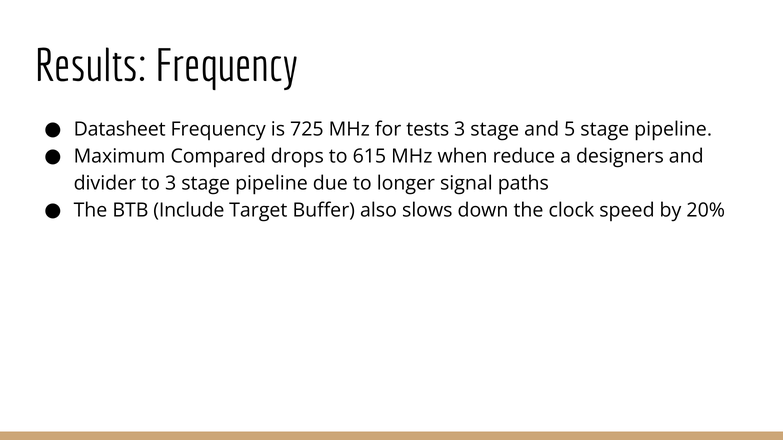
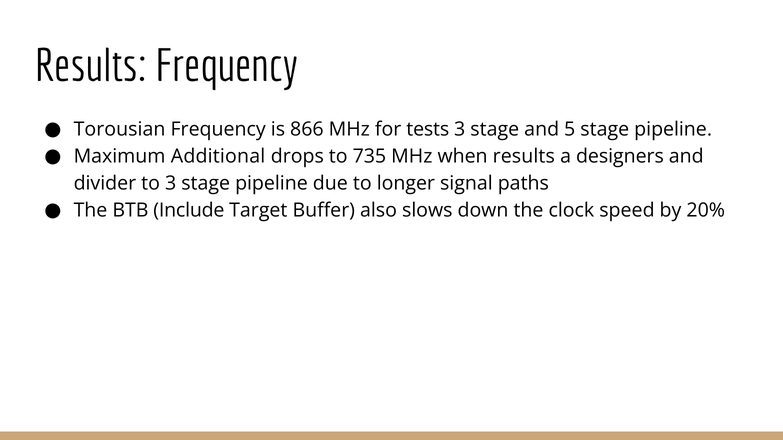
Datasheet: Datasheet -> Torousian
725: 725 -> 866
Compared: Compared -> Additional
615: 615 -> 735
when reduce: reduce -> results
